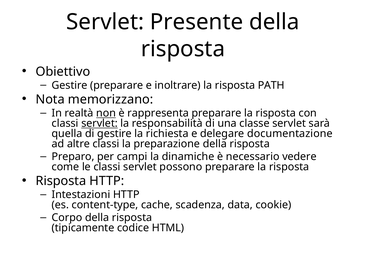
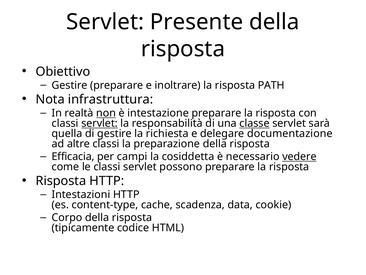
memorizzano: memorizzano -> infrastruttura
rappresenta: rappresenta -> intestazione
classe underline: none -> present
Preparo: Preparo -> Efficacia
dinamiche: dinamiche -> cosiddetta
vedere underline: none -> present
